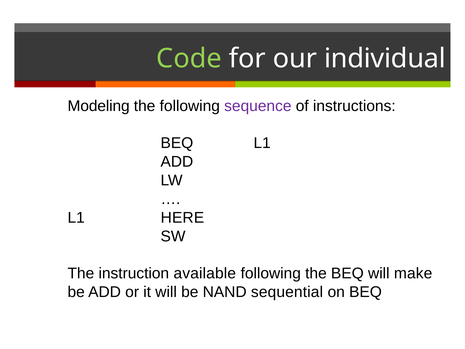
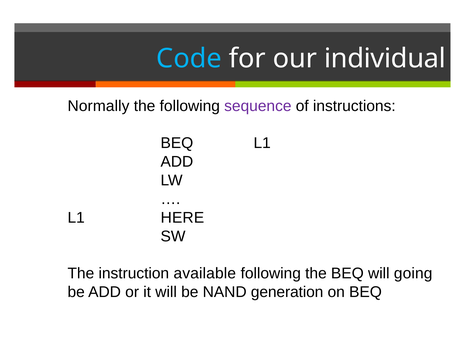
Code colour: light green -> light blue
Modeling: Modeling -> Normally
make: make -> going
sequential: sequential -> generation
